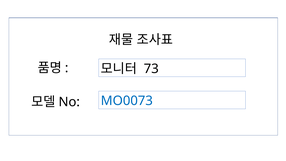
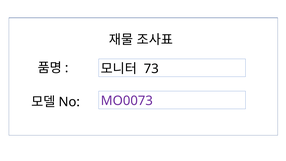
MO0073 colour: blue -> purple
